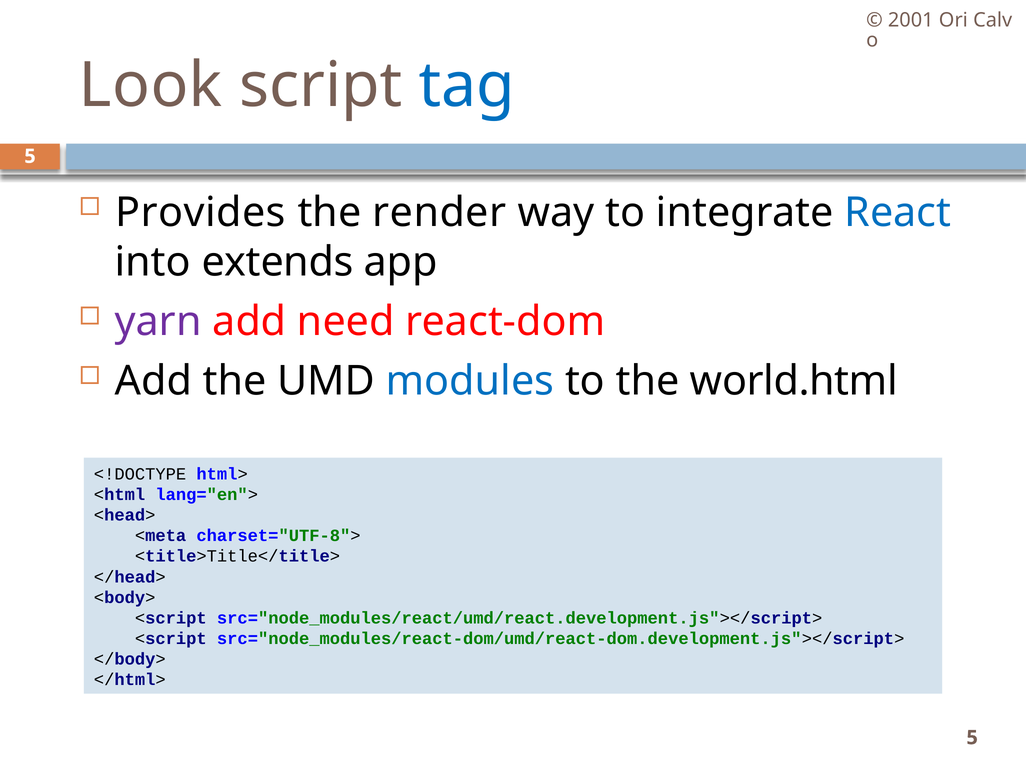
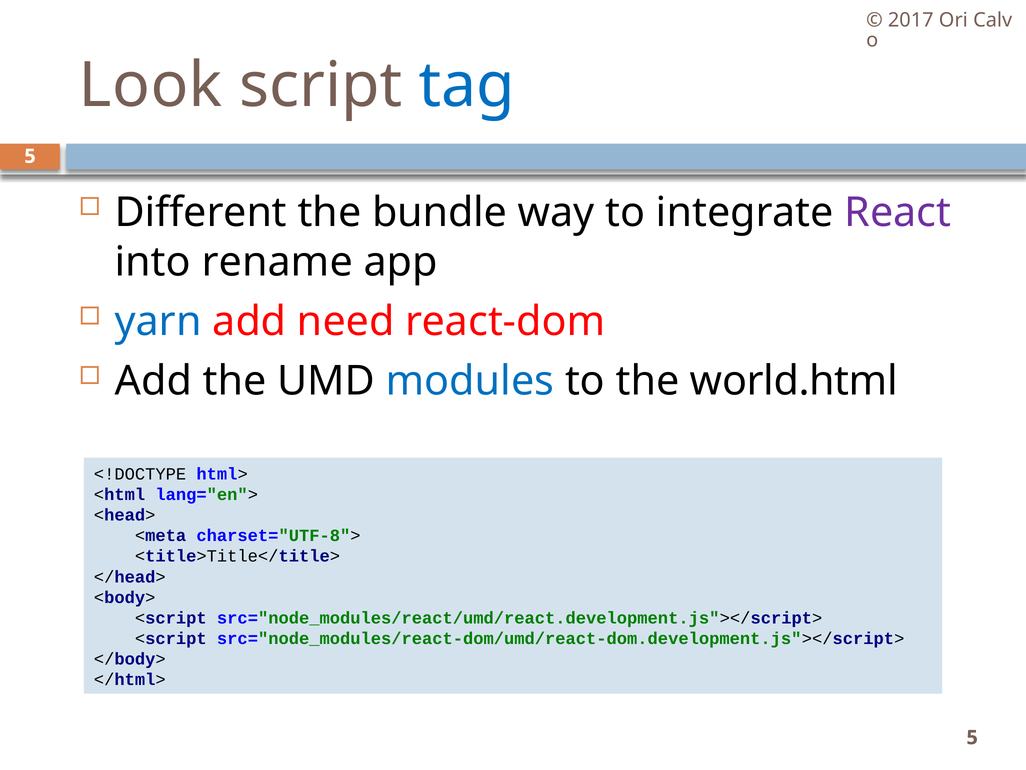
2001: 2001 -> 2017
Provides: Provides -> Different
render: render -> bundle
React colour: blue -> purple
extends: extends -> rename
yarn colour: purple -> blue
